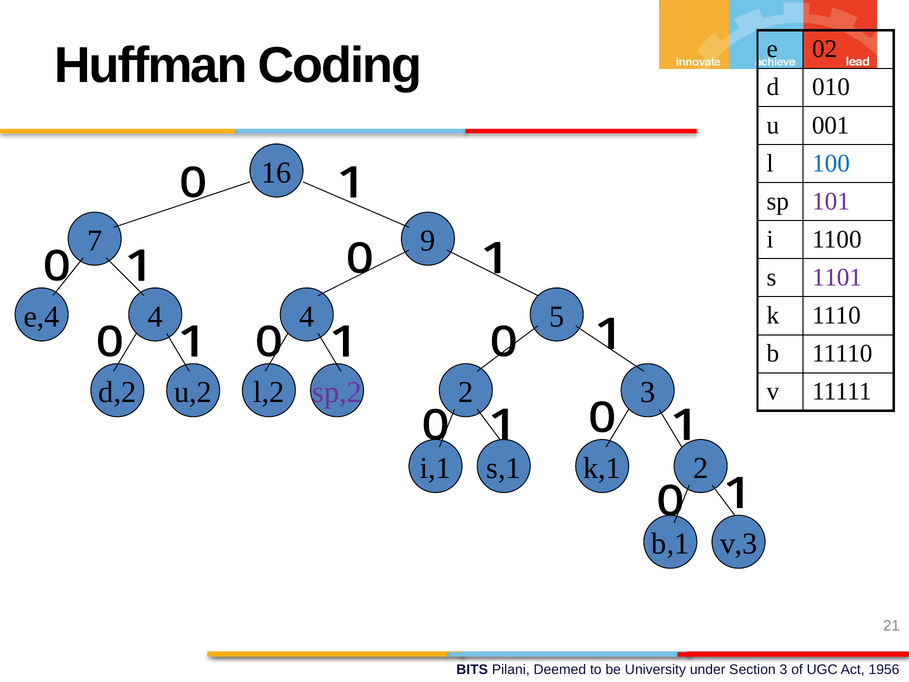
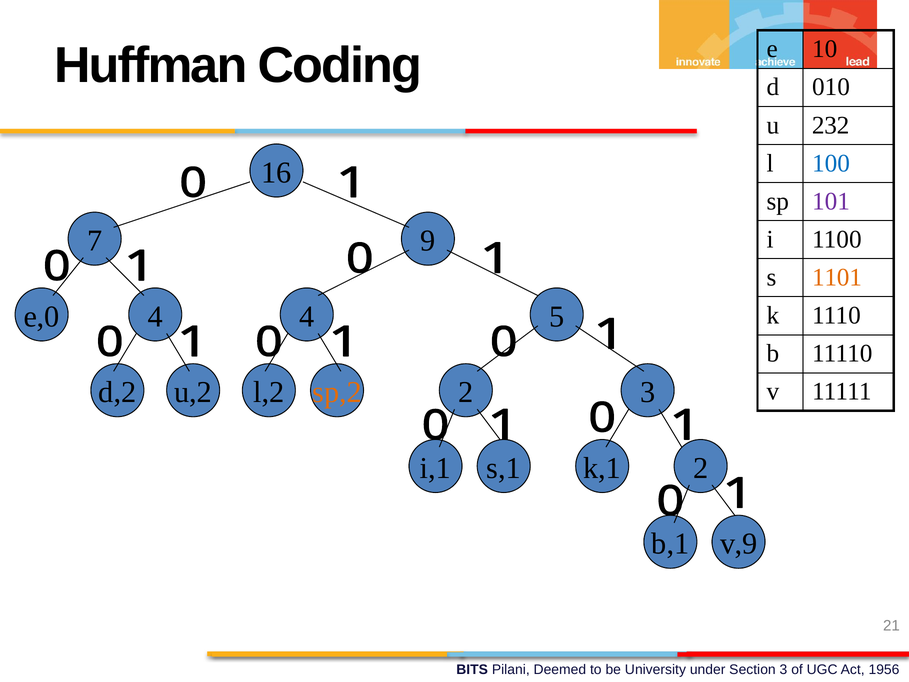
02: 02 -> 10
001: 001 -> 232
1101 colour: purple -> orange
e,4: e,4 -> e,0
sp,2 colour: purple -> orange
v,3: v,3 -> v,9
